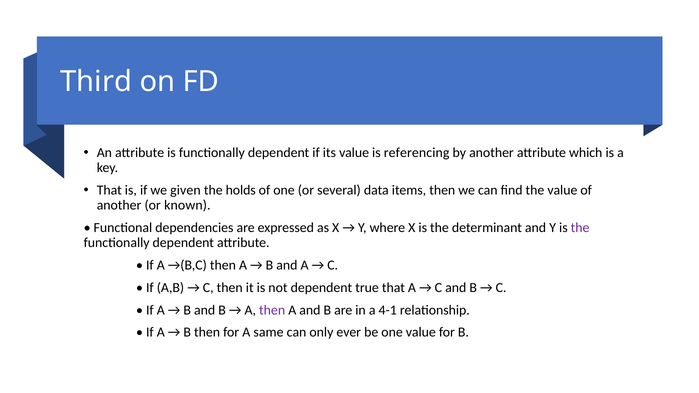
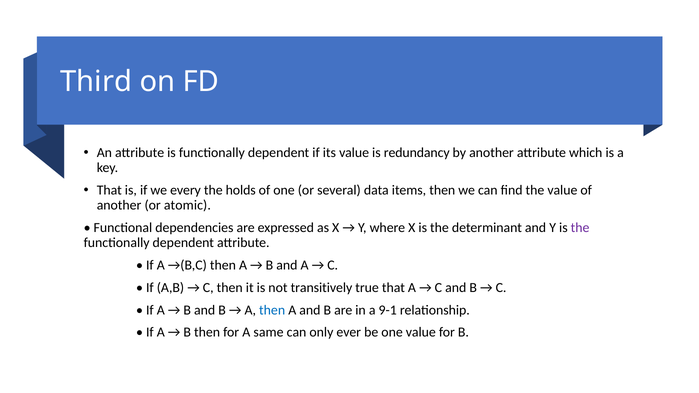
referencing: referencing -> redundancy
given: given -> every
known: known -> atomic
not dependent: dependent -> transitively
then at (272, 310) colour: purple -> blue
4-1: 4-1 -> 9-1
